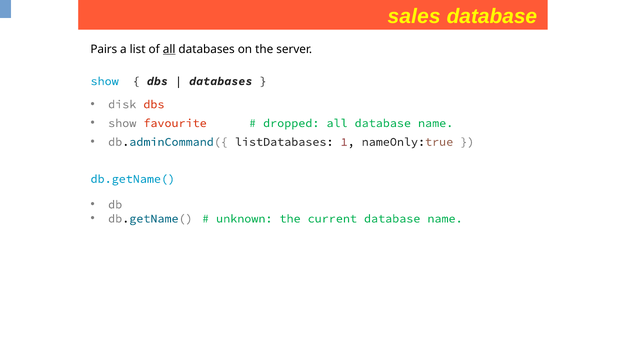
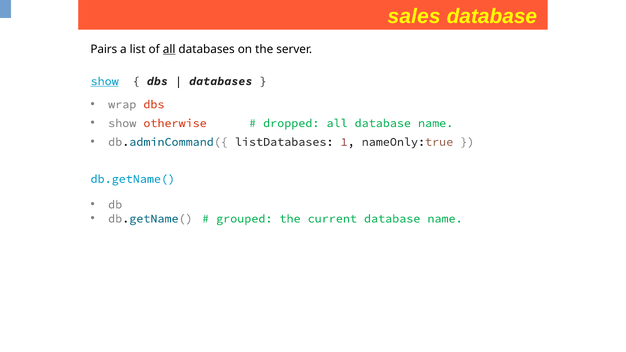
show at (105, 81) underline: none -> present
disk: disk -> wrap
favourite: favourite -> otherwise
unknown: unknown -> grouped
